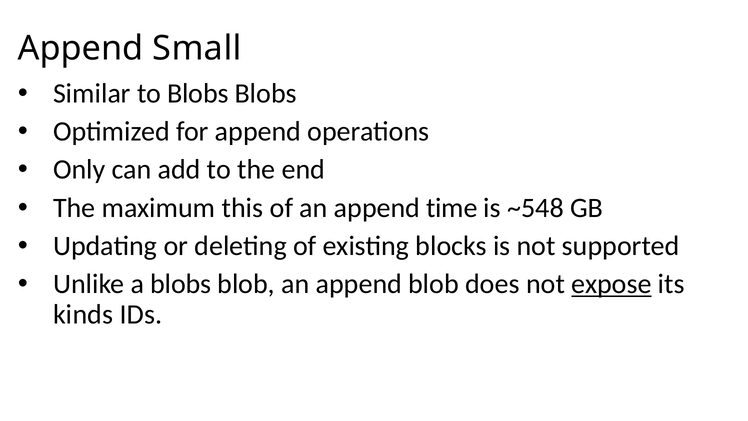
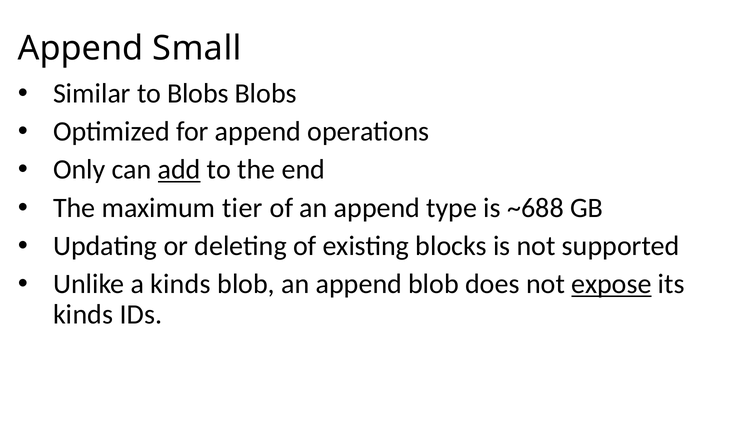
add underline: none -> present
this: this -> tier
time: time -> type
~548: ~548 -> ~688
a blobs: blobs -> kinds
